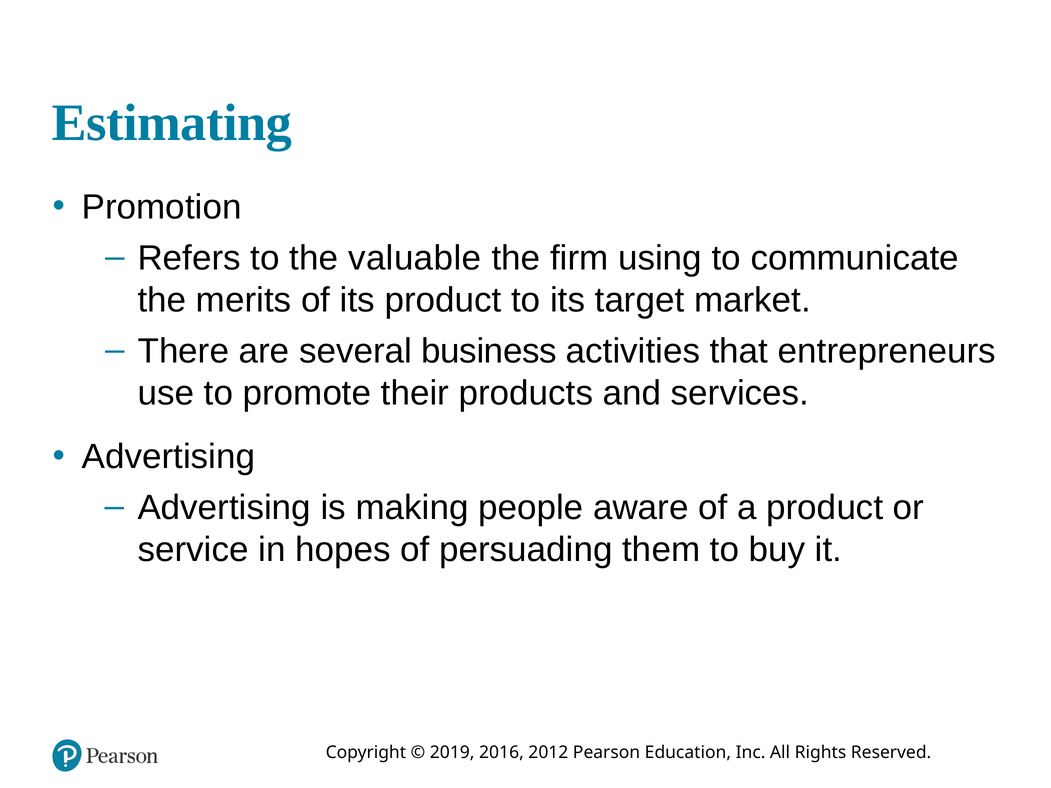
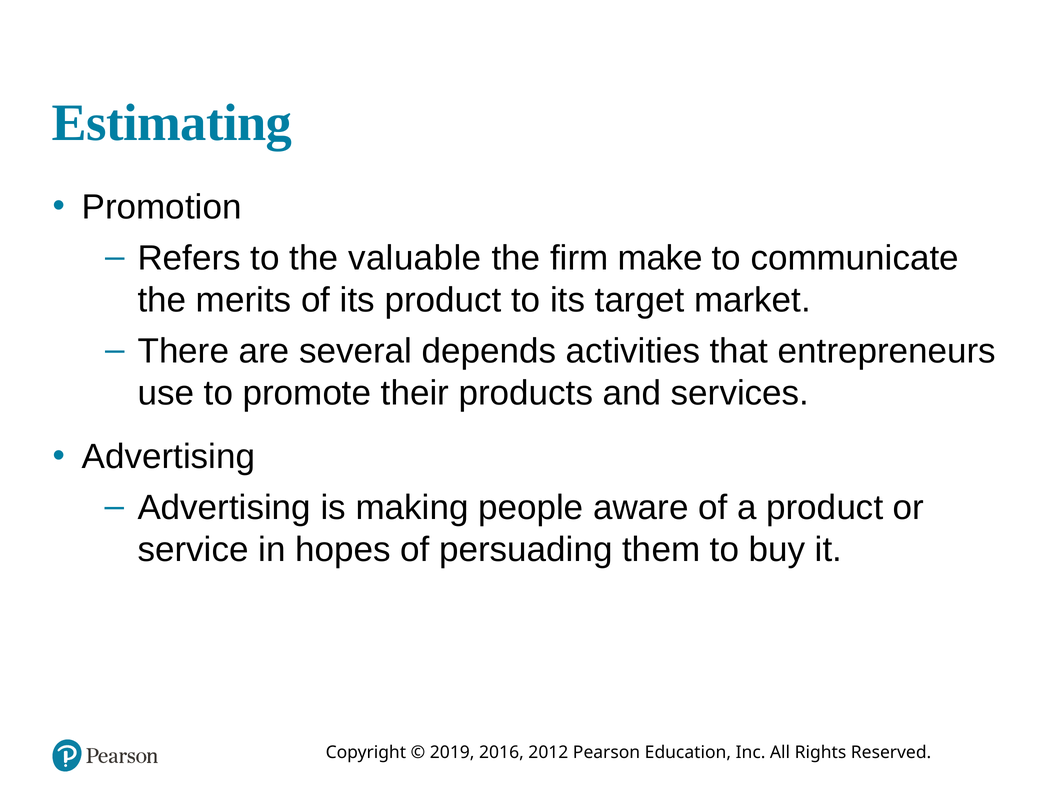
using: using -> make
business: business -> depends
